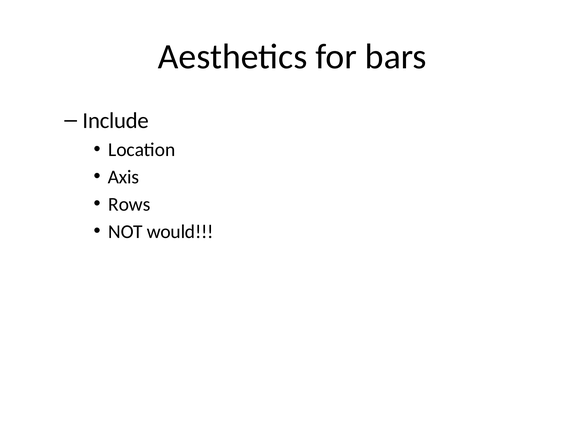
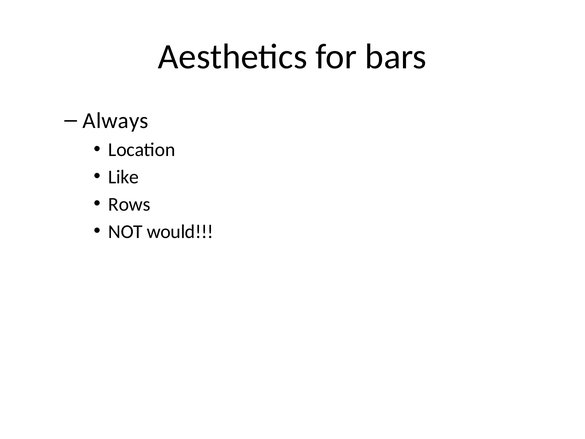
Include: Include -> Always
Axis: Axis -> Like
